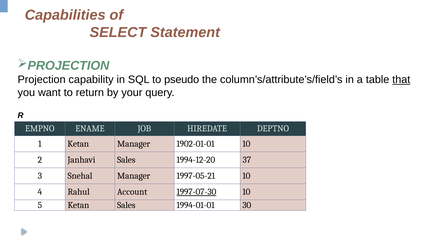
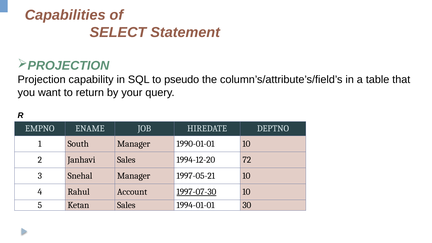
that underline: present -> none
1 Ketan: Ketan -> South
1902-01-01: 1902-01-01 -> 1990-01-01
37: 37 -> 72
